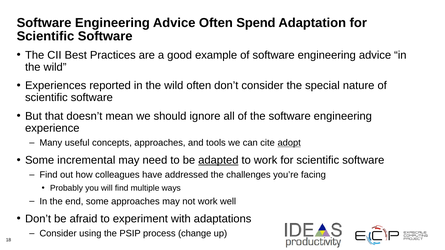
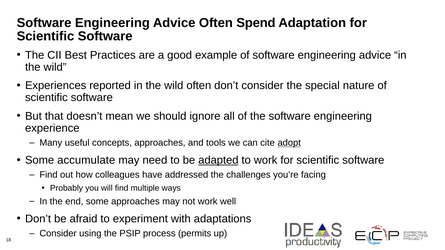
incremental: incremental -> accumulate
change: change -> permits
